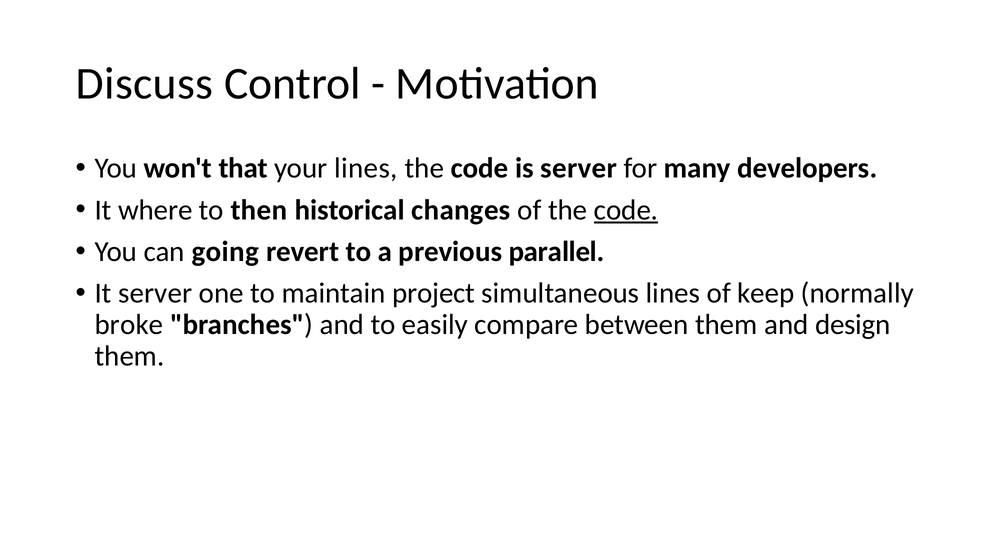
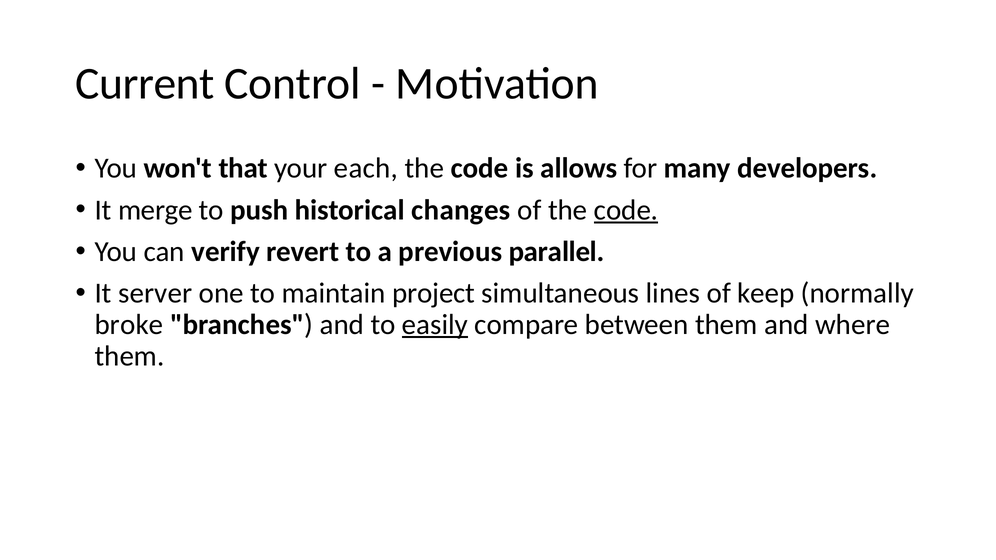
Discuss: Discuss -> Current
your lines: lines -> each
is server: server -> allows
where: where -> merge
then: then -> push
going: going -> verify
easily underline: none -> present
design: design -> where
